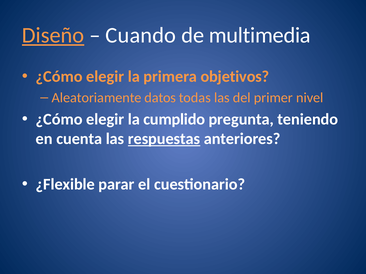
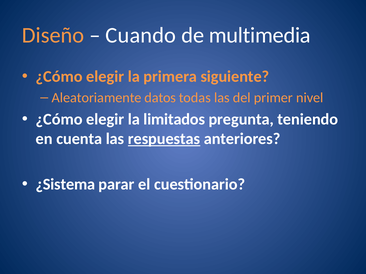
Diseño underline: present -> none
objetivos: objetivos -> siguiente
cumplido: cumplido -> limitados
¿Flexible: ¿Flexible -> ¿Sistema
